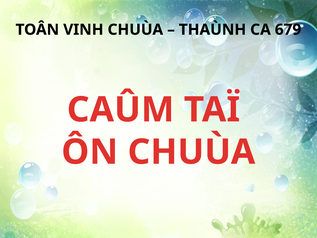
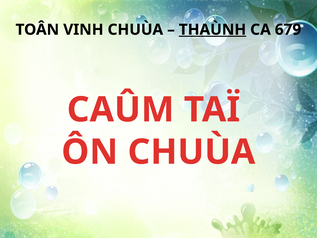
THAÙNH underline: none -> present
